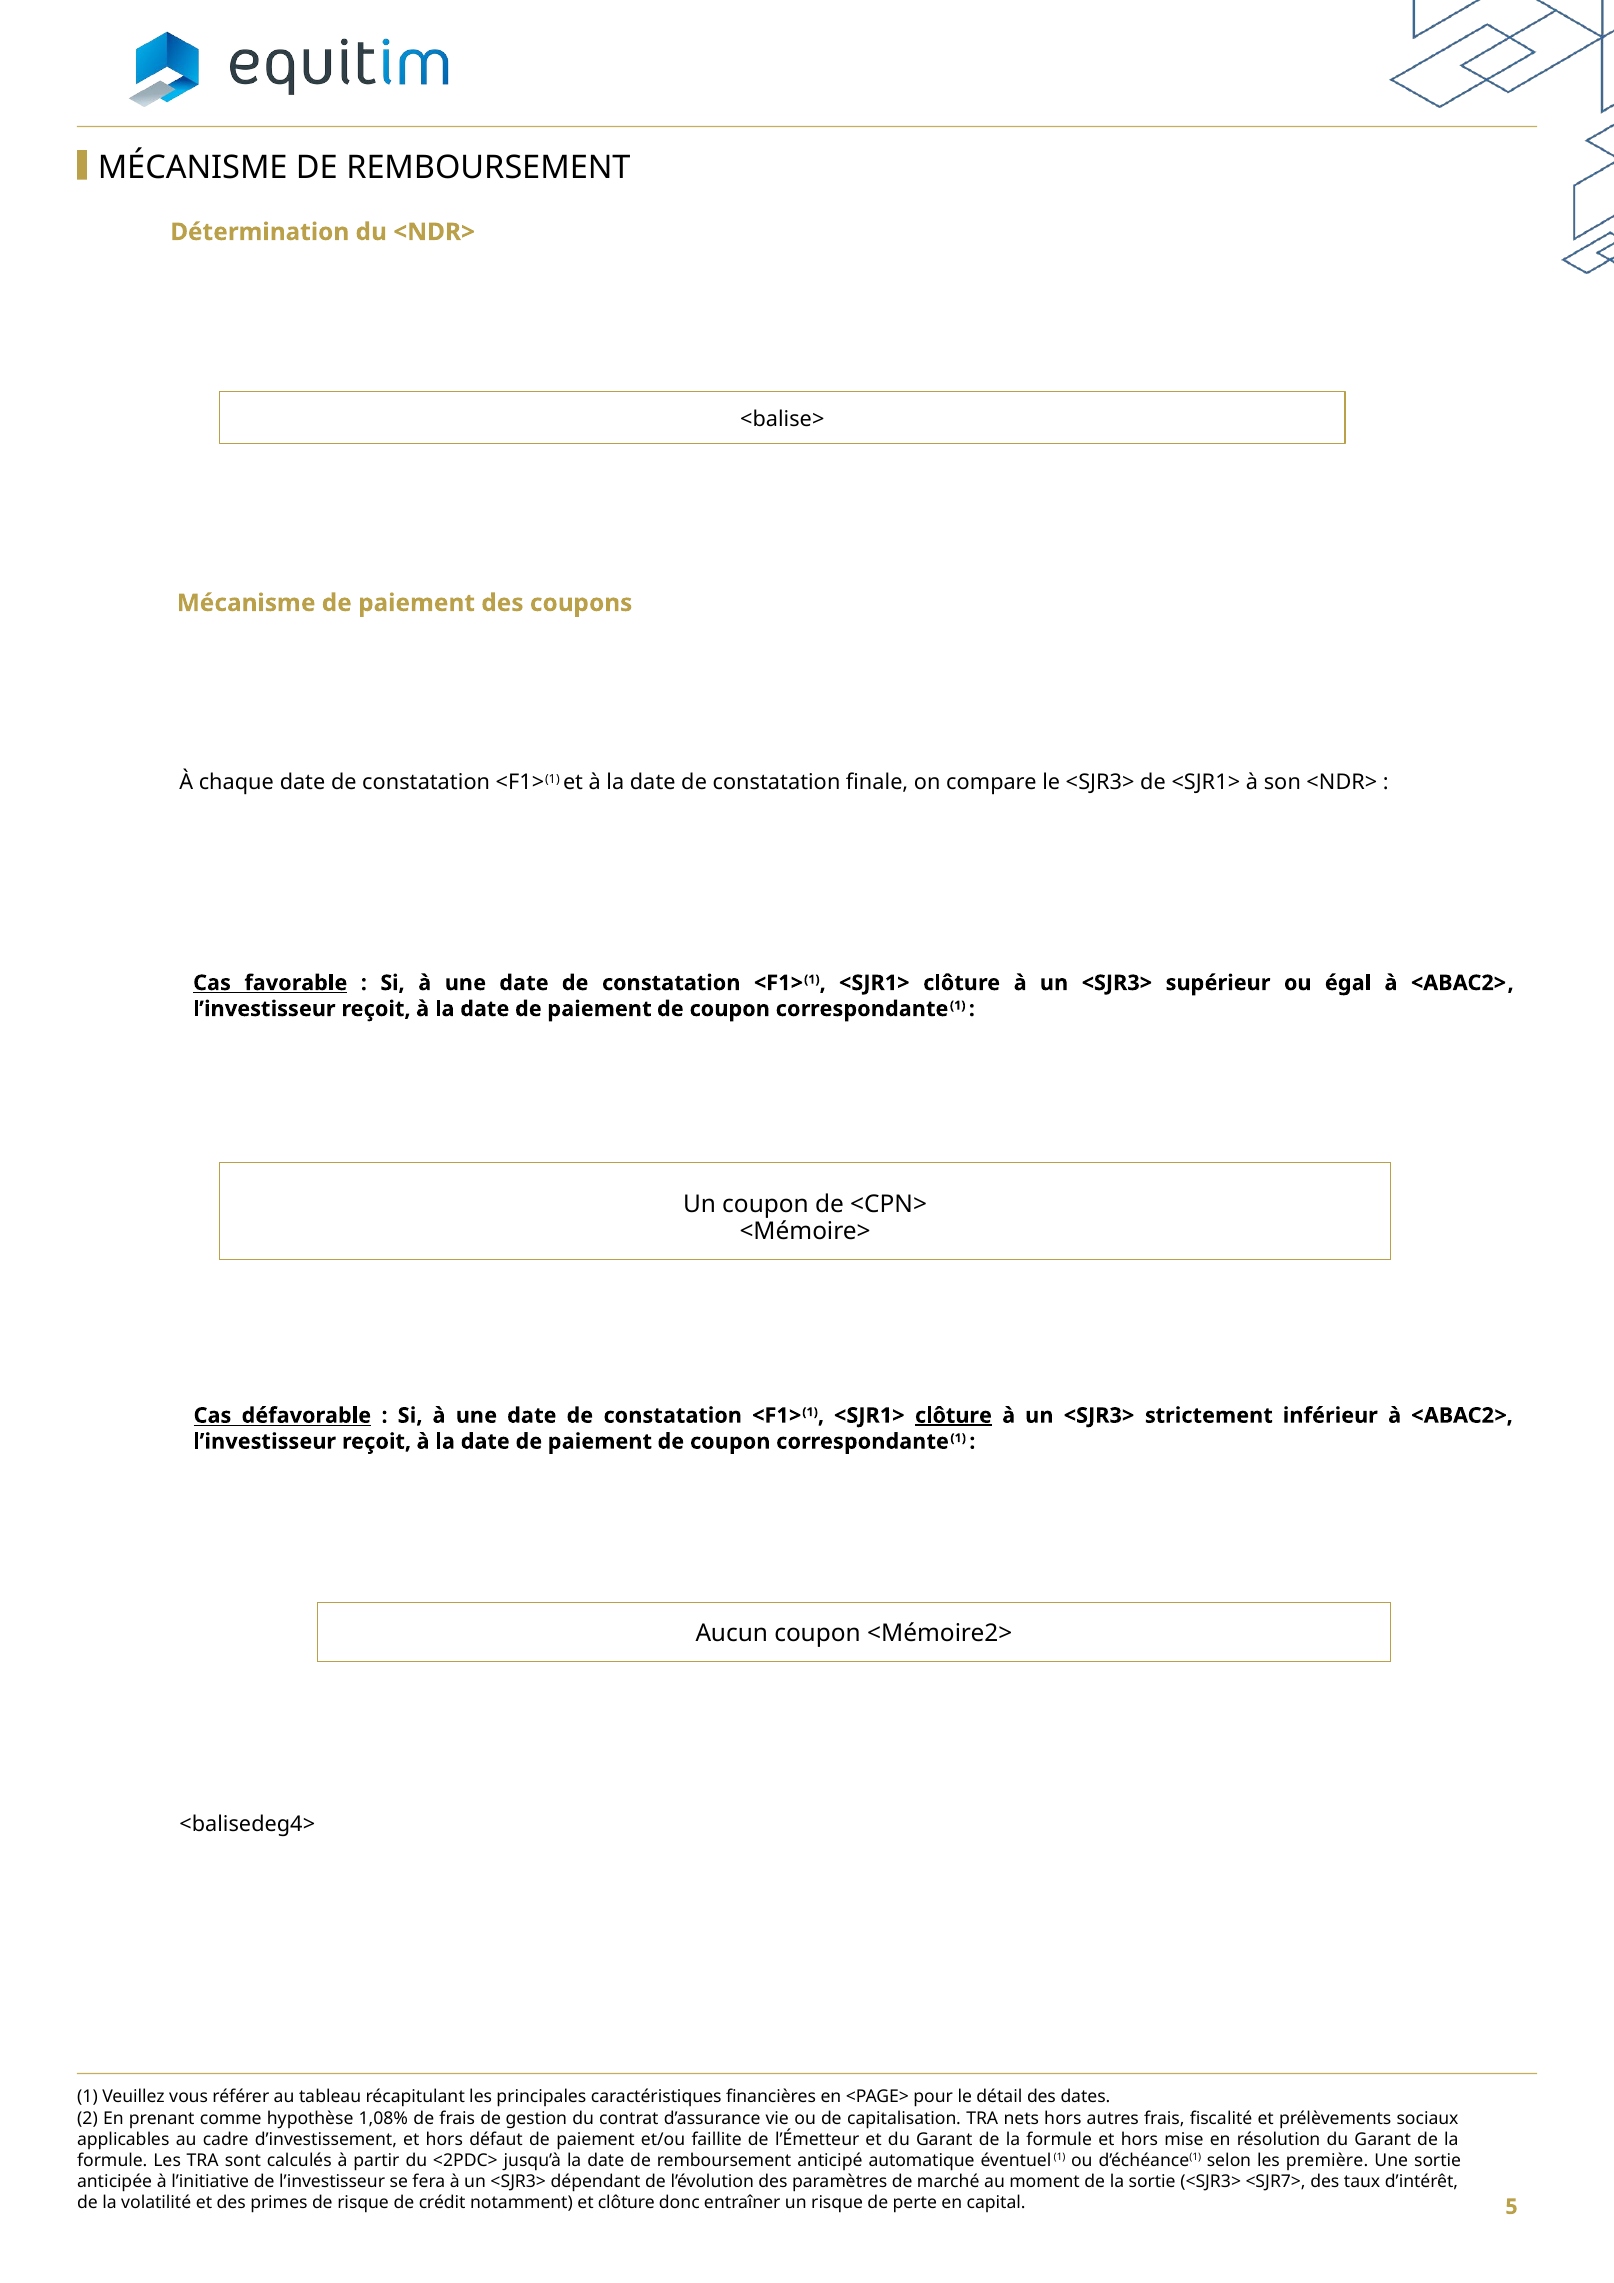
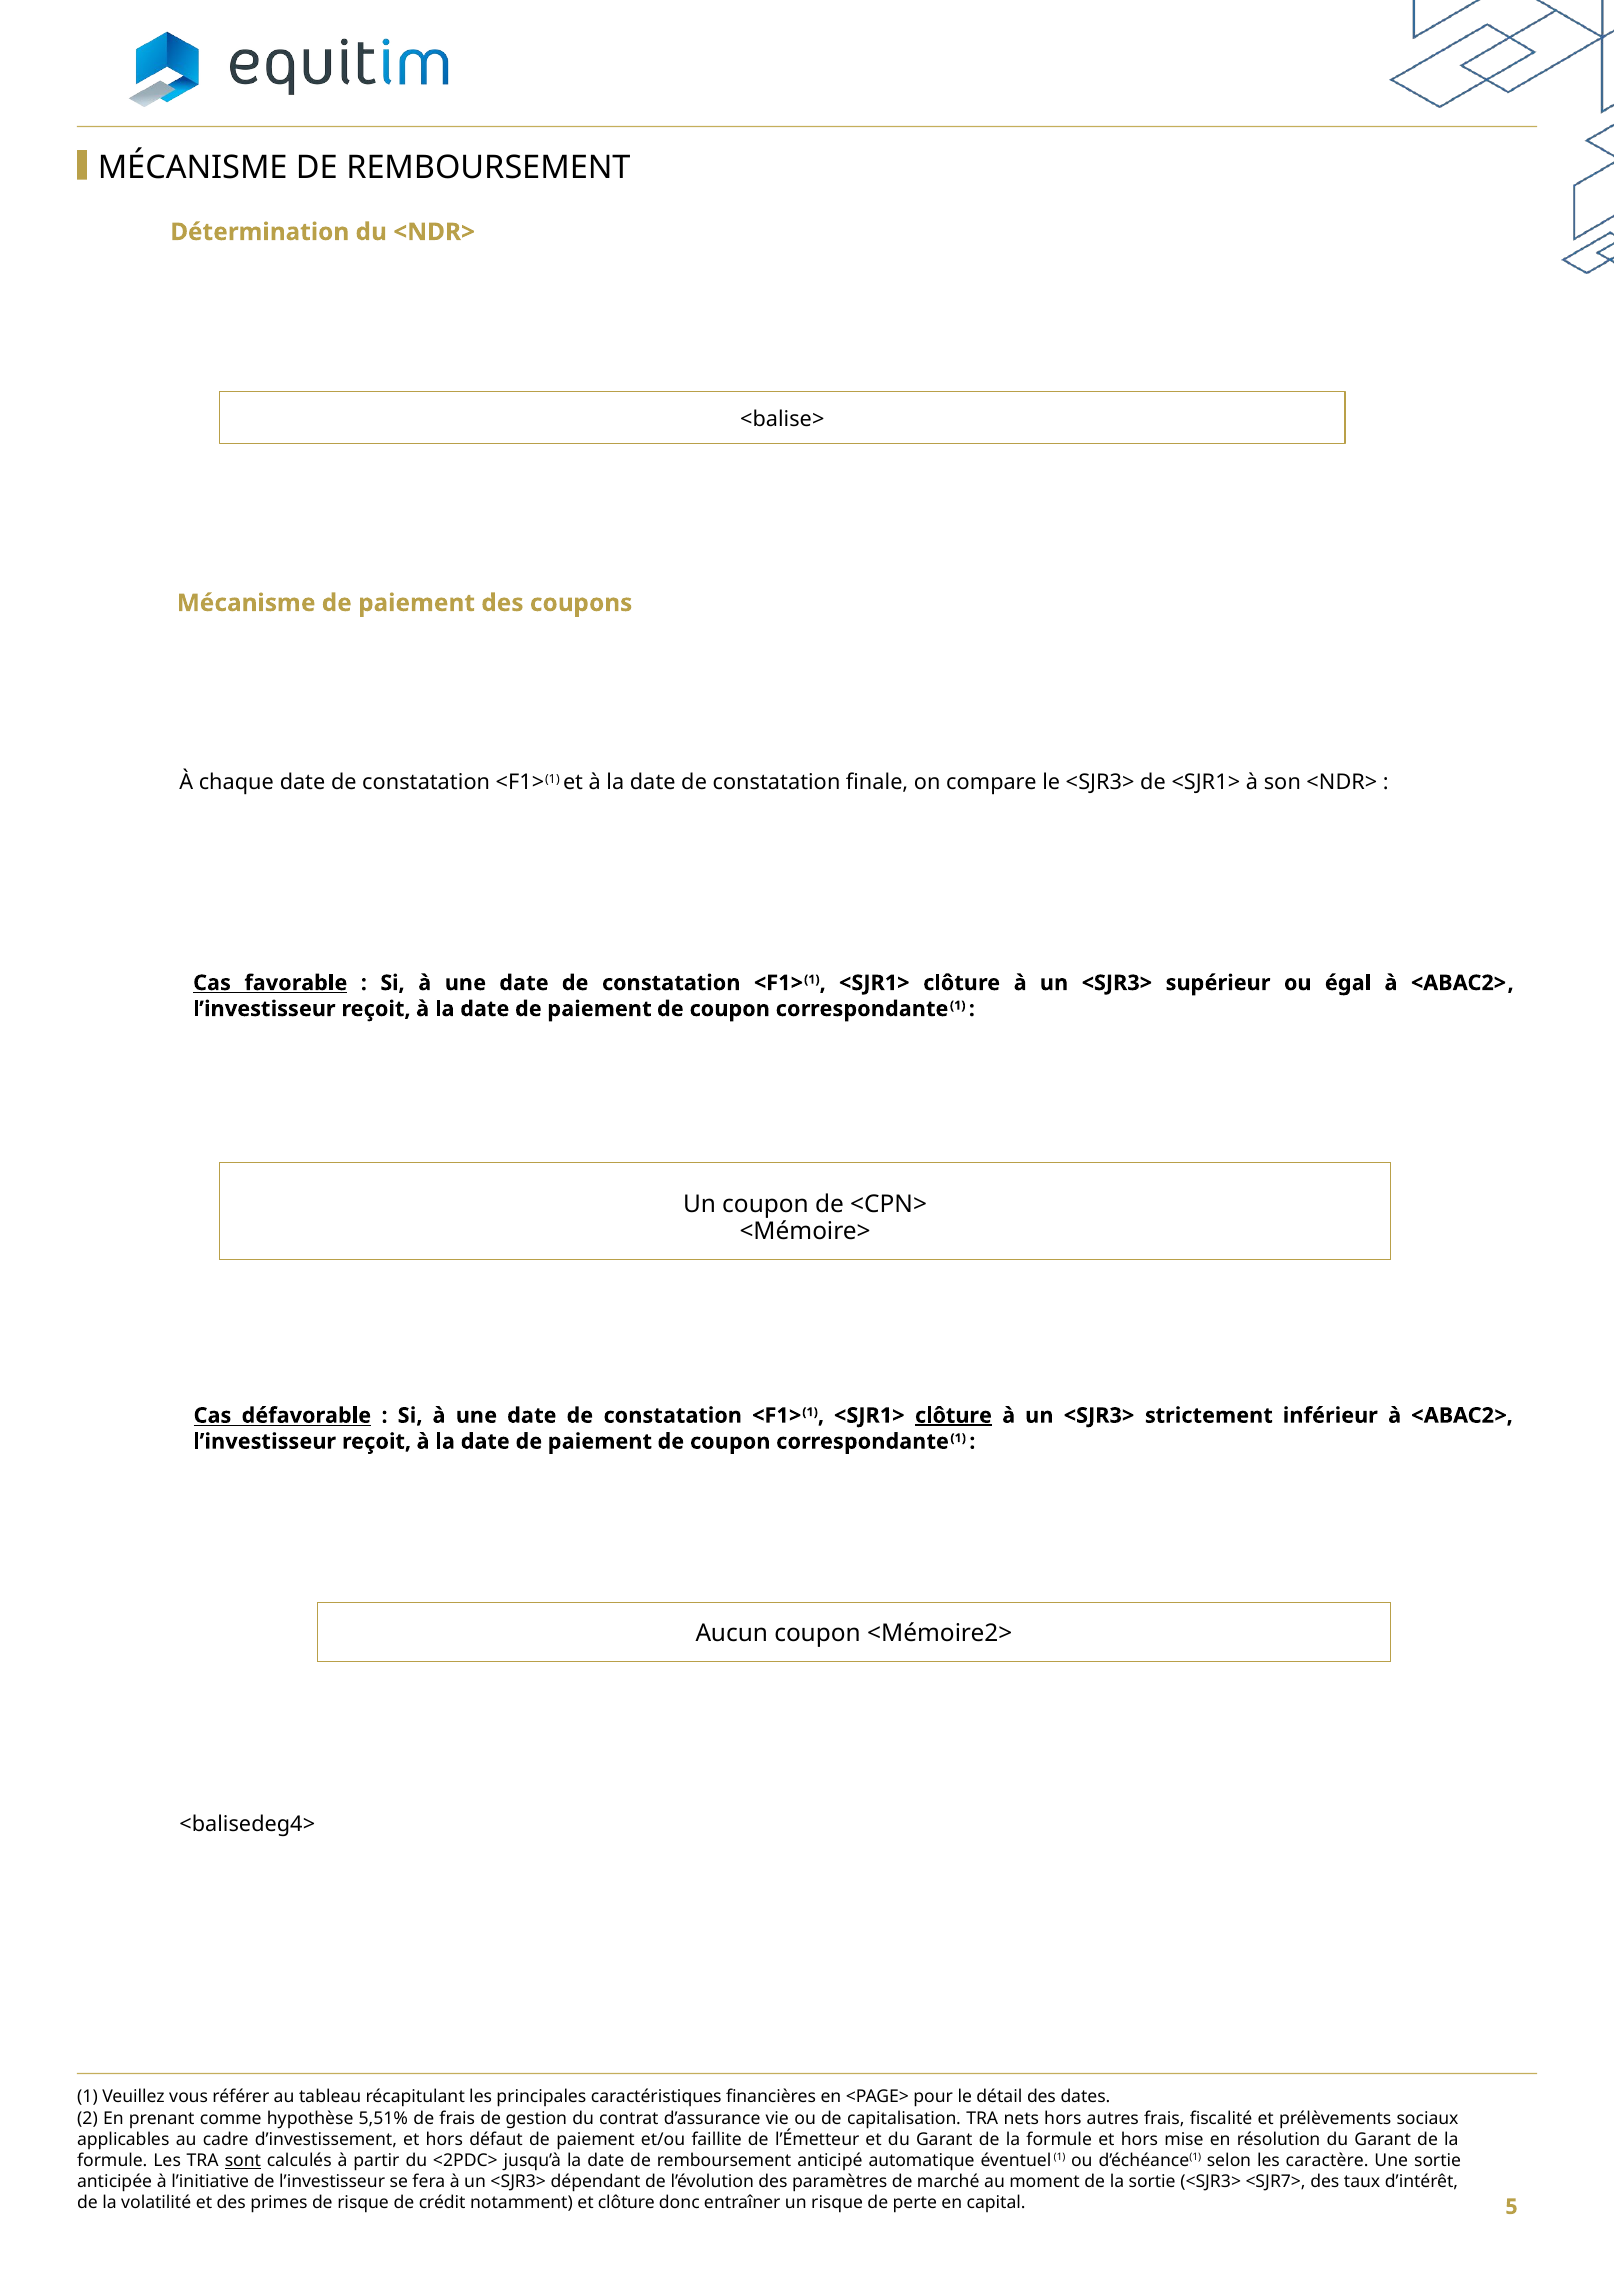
1,08%: 1,08% -> 5,51%
sont underline: none -> present
première: première -> caractère
